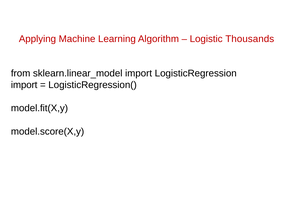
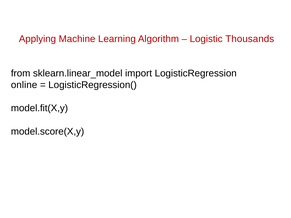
import at (24, 85): import -> online
